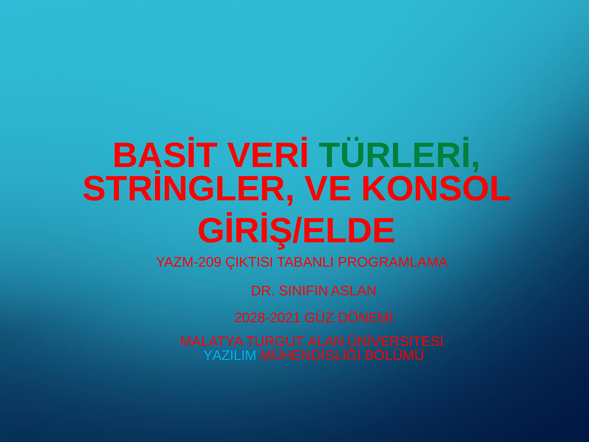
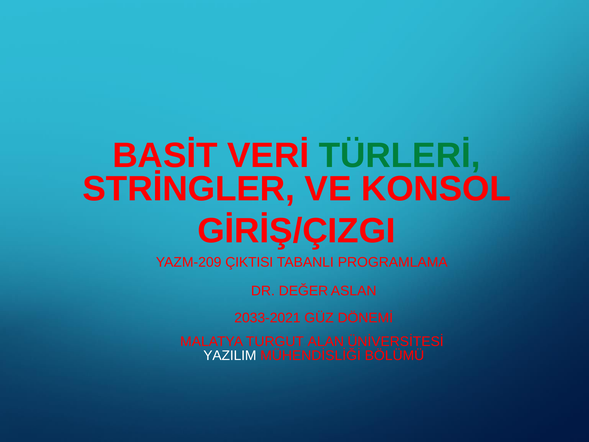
GİRİŞ/ELDE: GİRİŞ/ELDE -> GİRİŞ/ÇIZGI
SINIFIN: SINIFIN -> DEĞER
2028-2021: 2028-2021 -> 2033-2021
YAZILIM colour: light blue -> white
